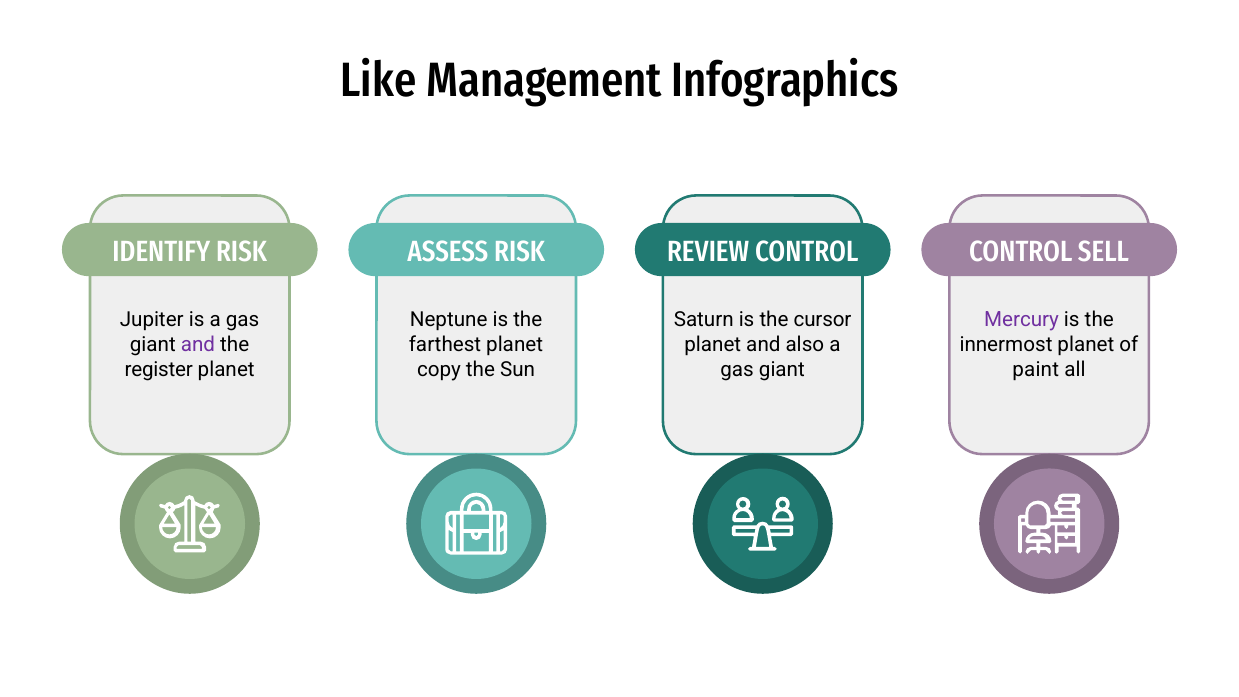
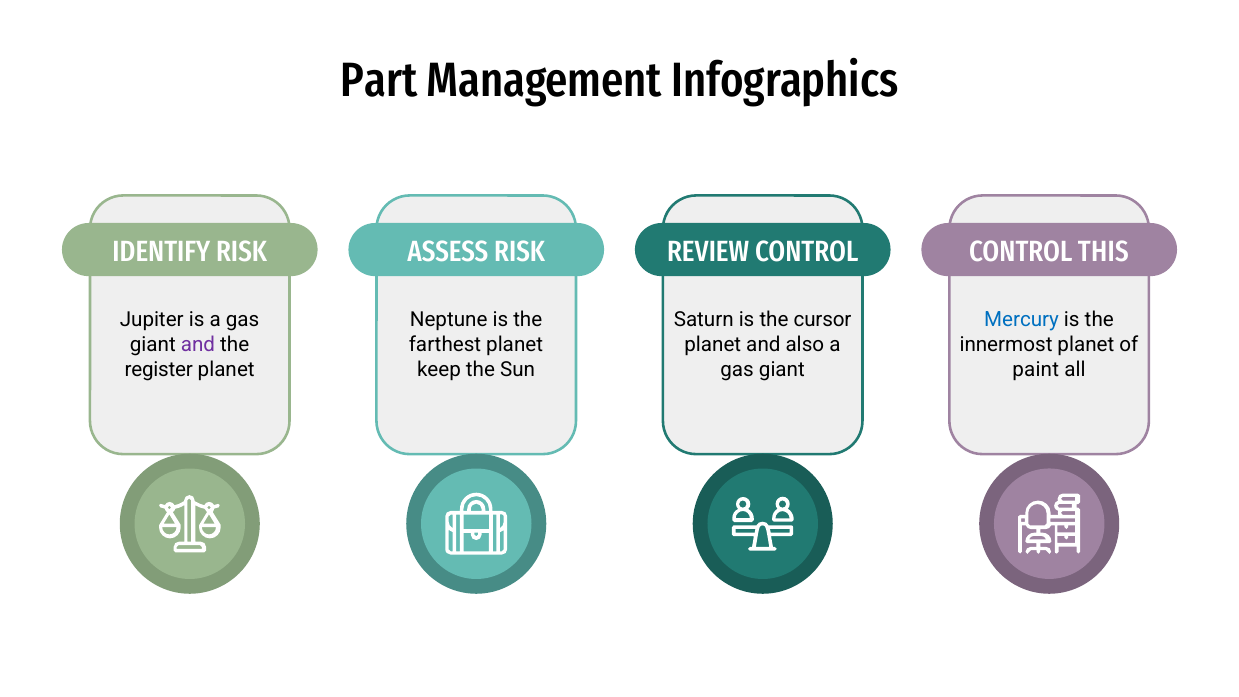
Like: Like -> Part
SELL: SELL -> THIS
Mercury colour: purple -> blue
copy: copy -> keep
